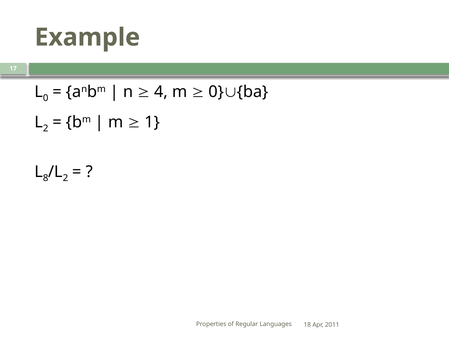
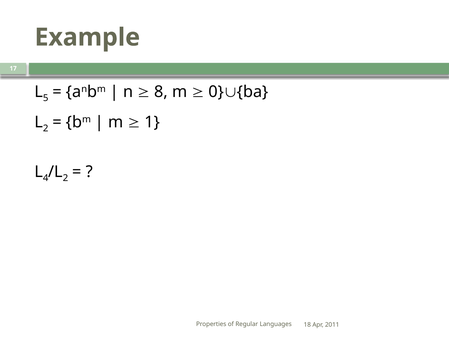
0 at (46, 98): 0 -> 5
4: 4 -> 8
8: 8 -> 4
